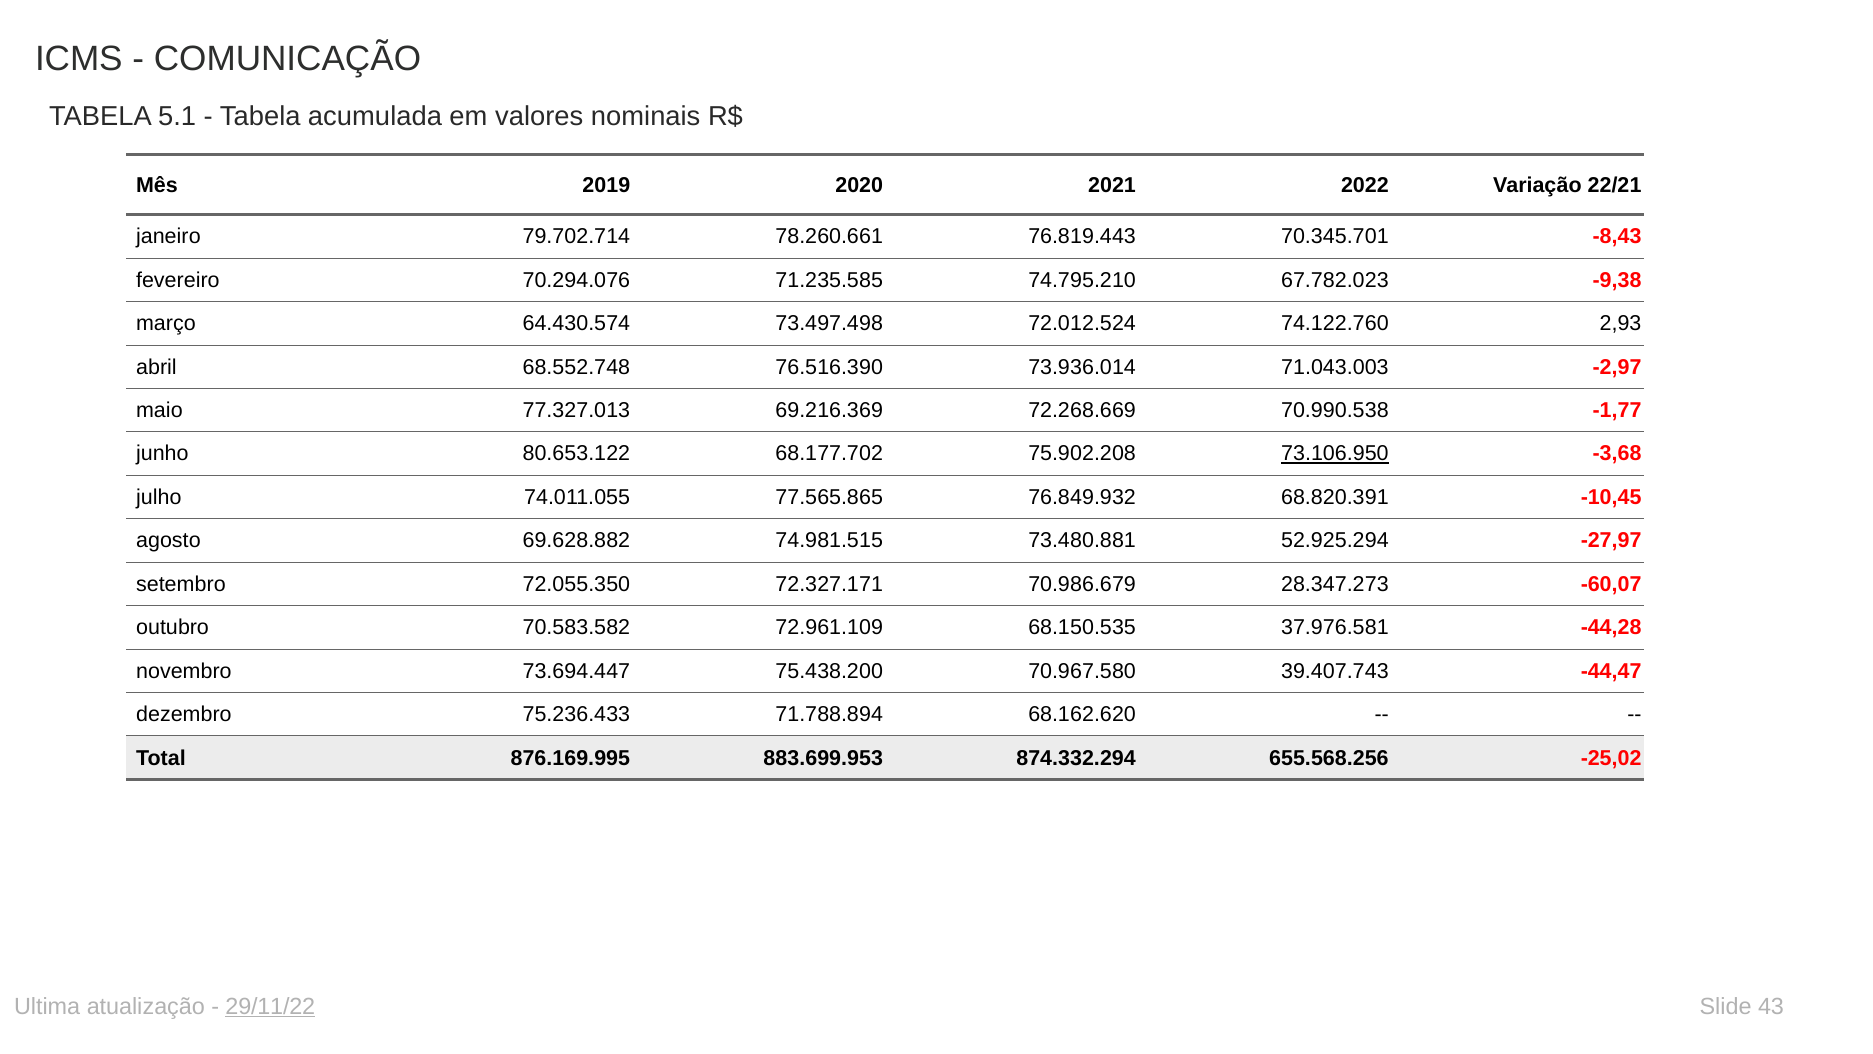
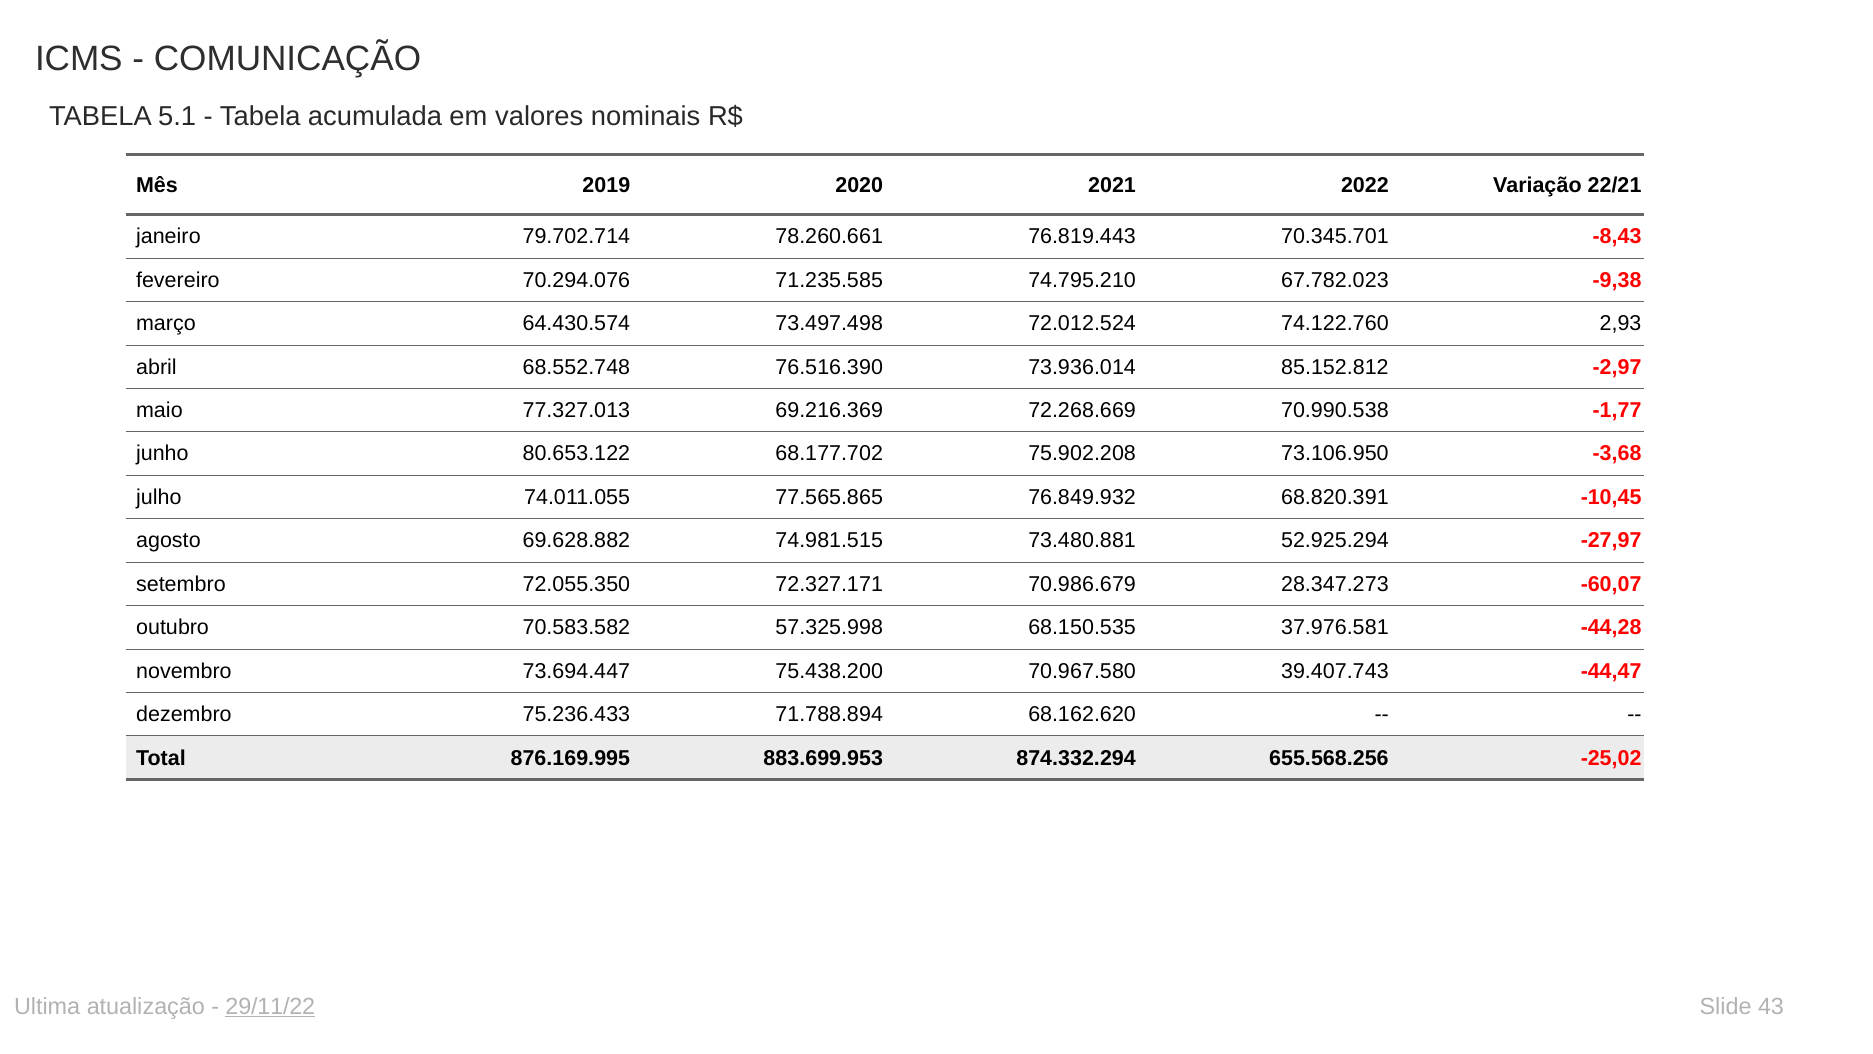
71.043.003: 71.043.003 -> 85.152.812
73.106.950 underline: present -> none
72.961.109: 72.961.109 -> 57.325.998
